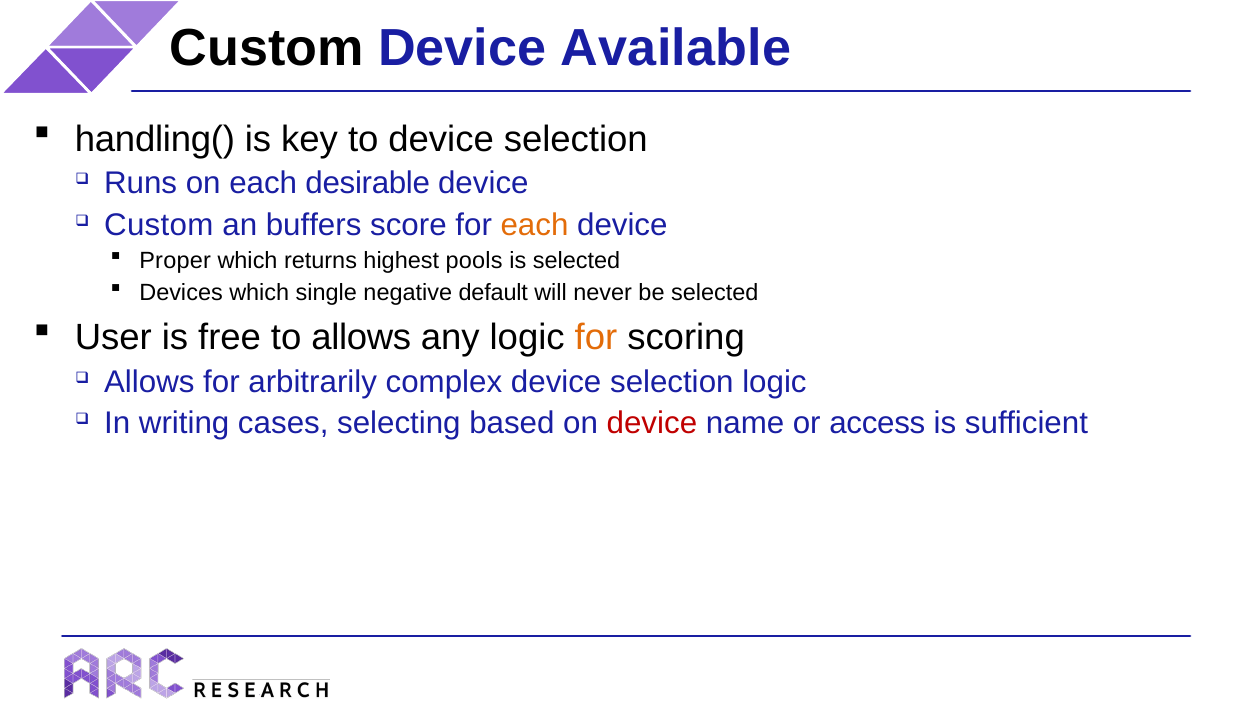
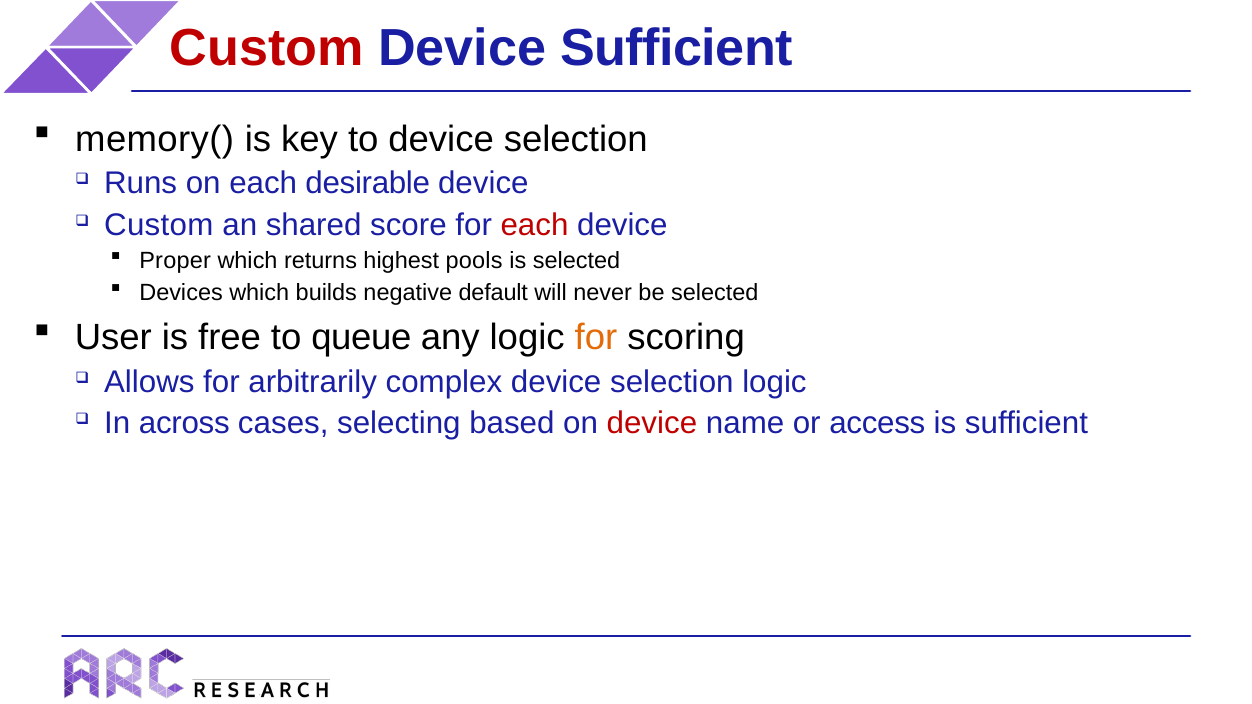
Custom at (267, 48) colour: black -> red
Device Available: Available -> Sufficient
handling(: handling( -> memory(
buffers: buffers -> shared
each at (535, 225) colour: orange -> red
single: single -> builds
to allows: allows -> queue
writing: writing -> across
